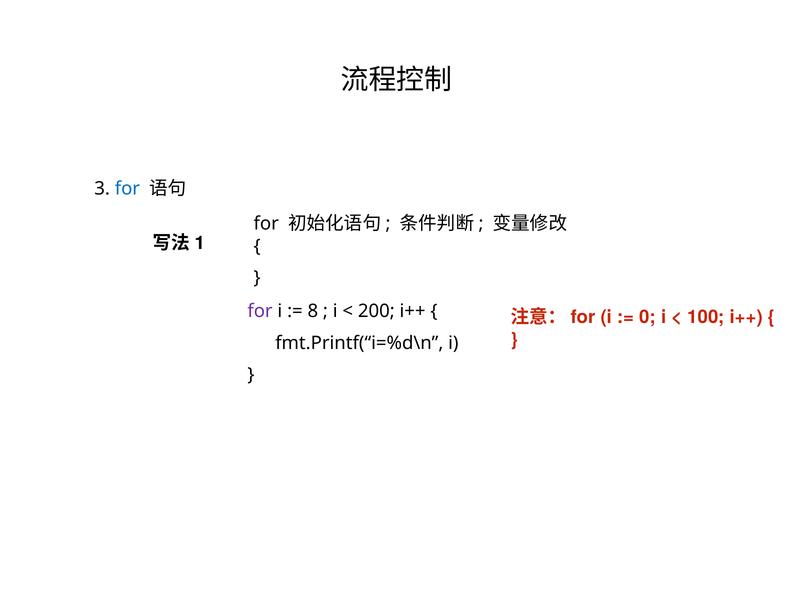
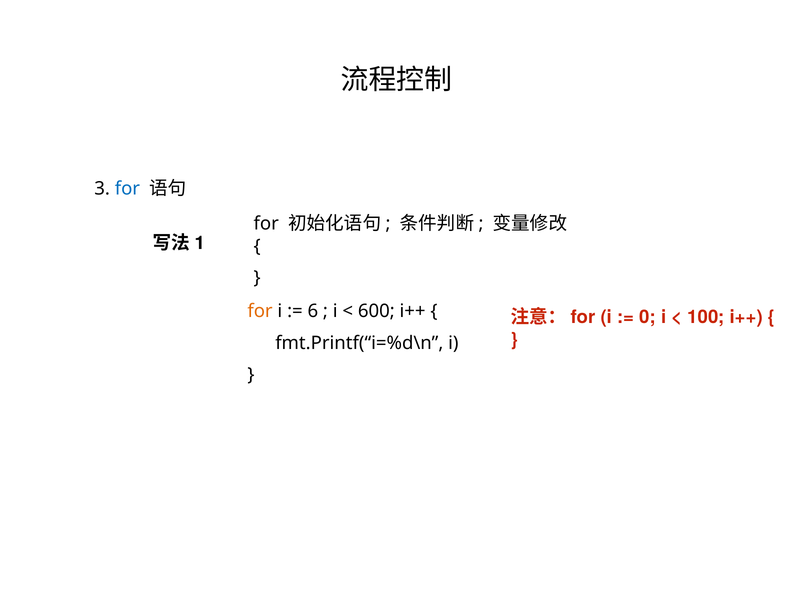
for at (260, 311) colour: purple -> orange
8: 8 -> 6
200: 200 -> 600
